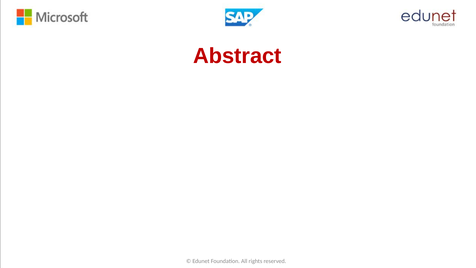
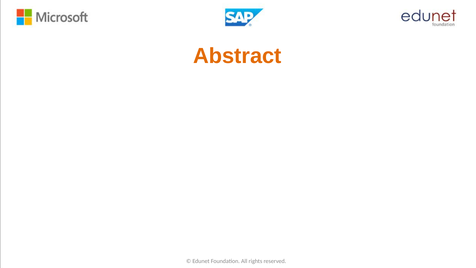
Abstract colour: red -> orange
